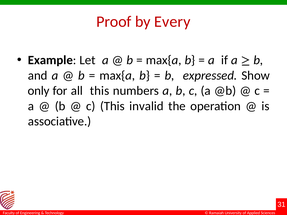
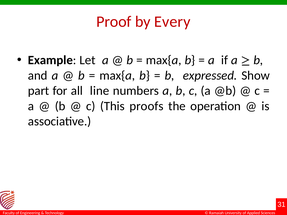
only: only -> part
all this: this -> line
invalid: invalid -> proofs
